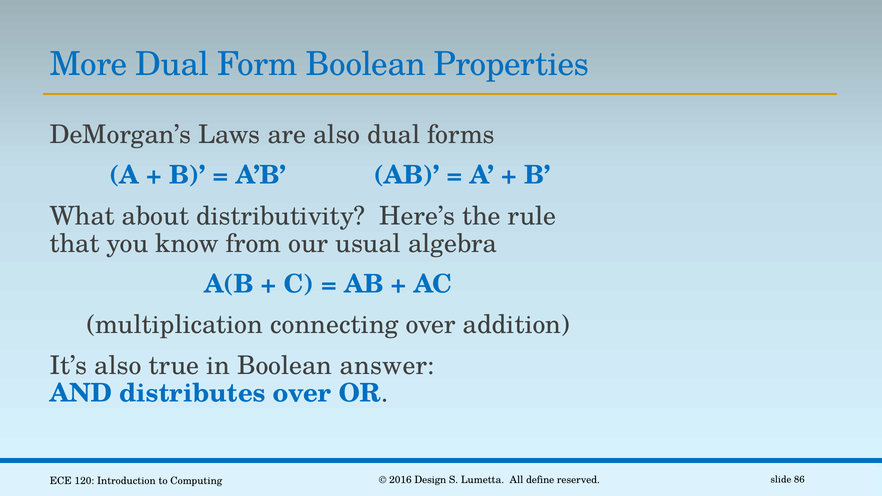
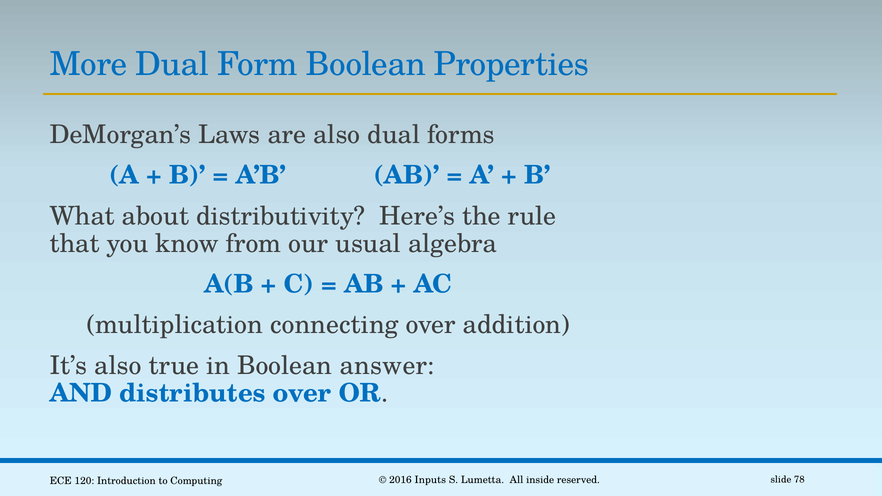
Design: Design -> Inputs
define: define -> inside
86: 86 -> 78
